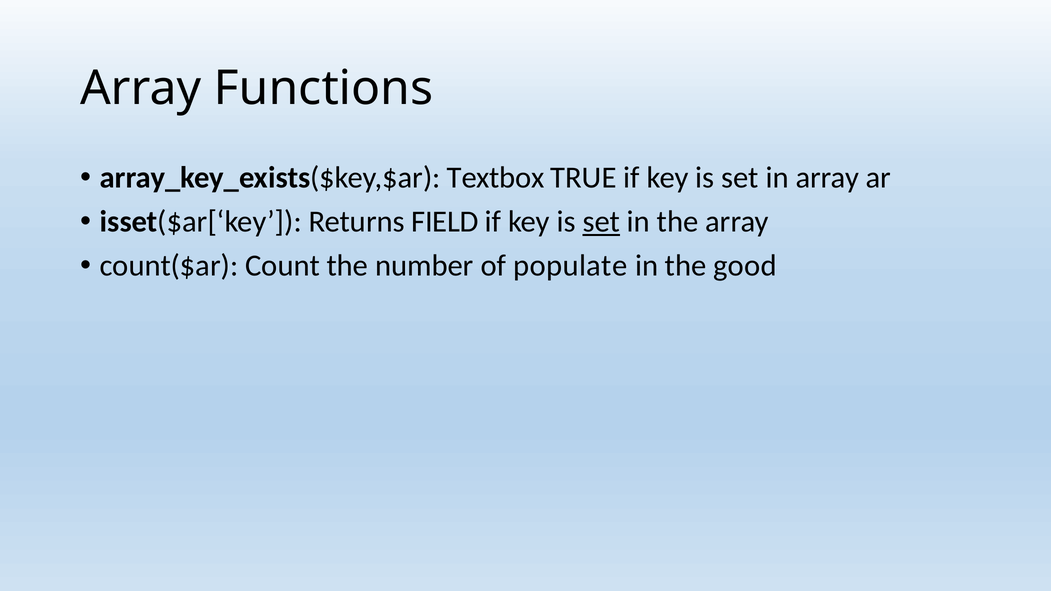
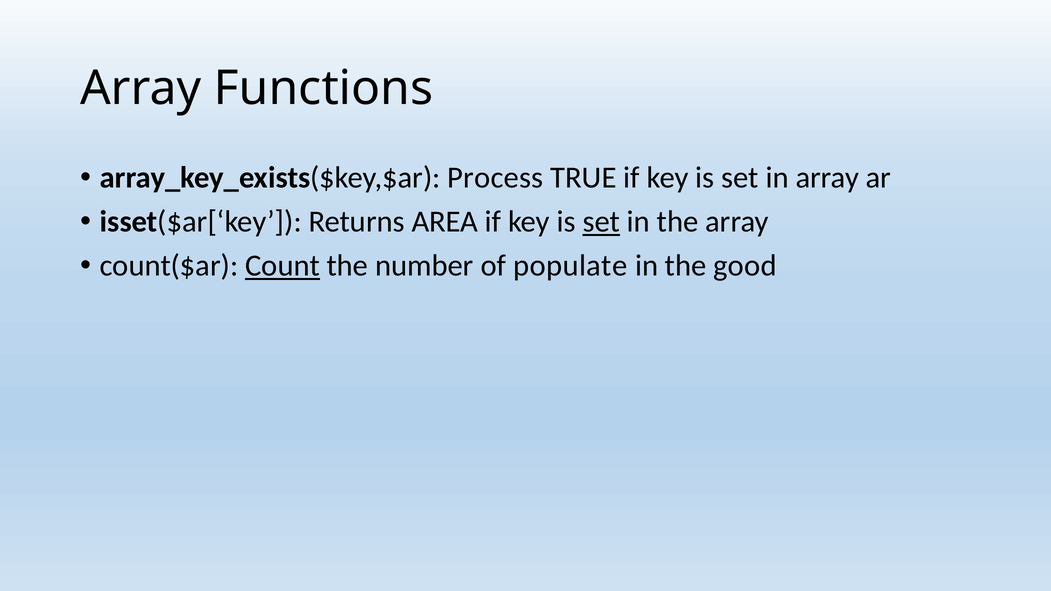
Textbox: Textbox -> Process
FIELD: FIELD -> AREA
Count underline: none -> present
